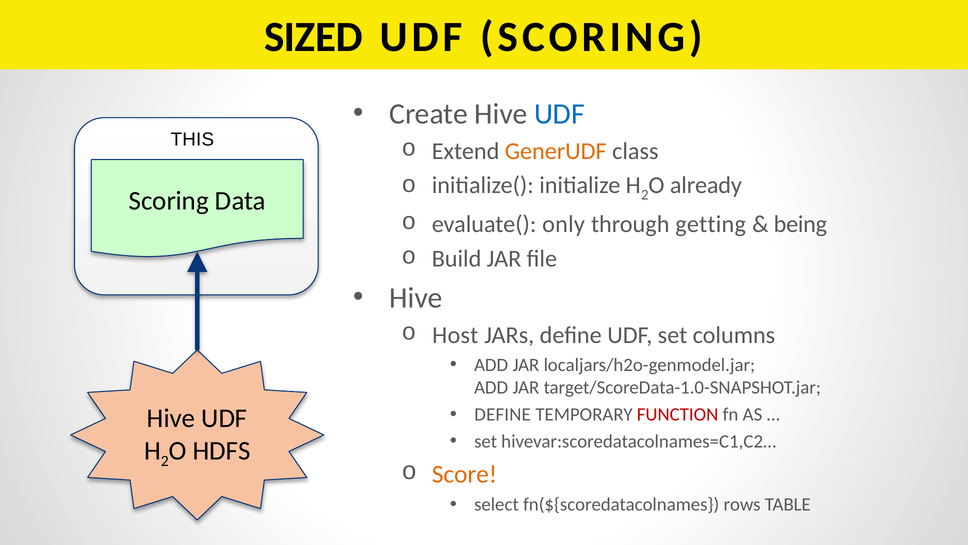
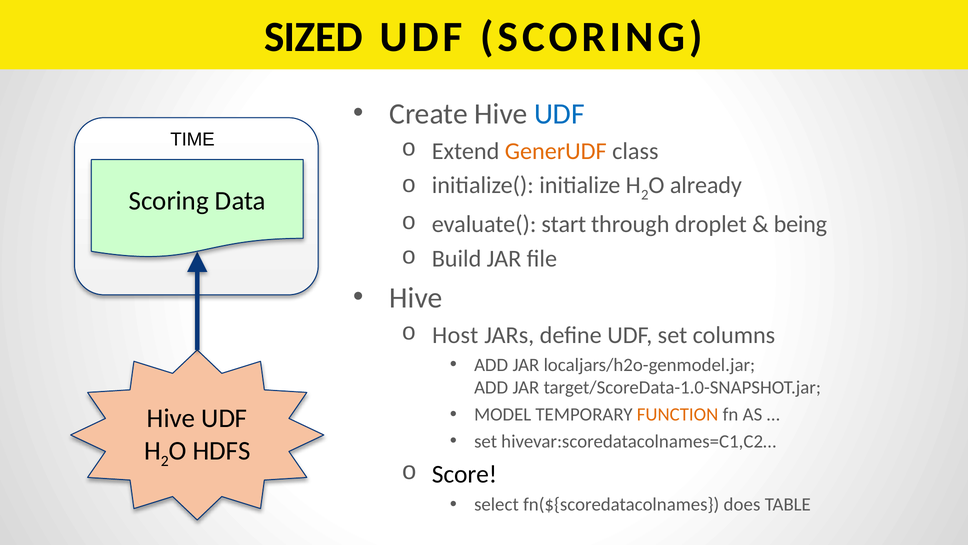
THIS: THIS -> TIME
only: only -> start
getting: getting -> droplet
DEFINE at (503, 414): DEFINE -> MODEL
FUNCTION colour: red -> orange
Score colour: orange -> black
rows: rows -> does
